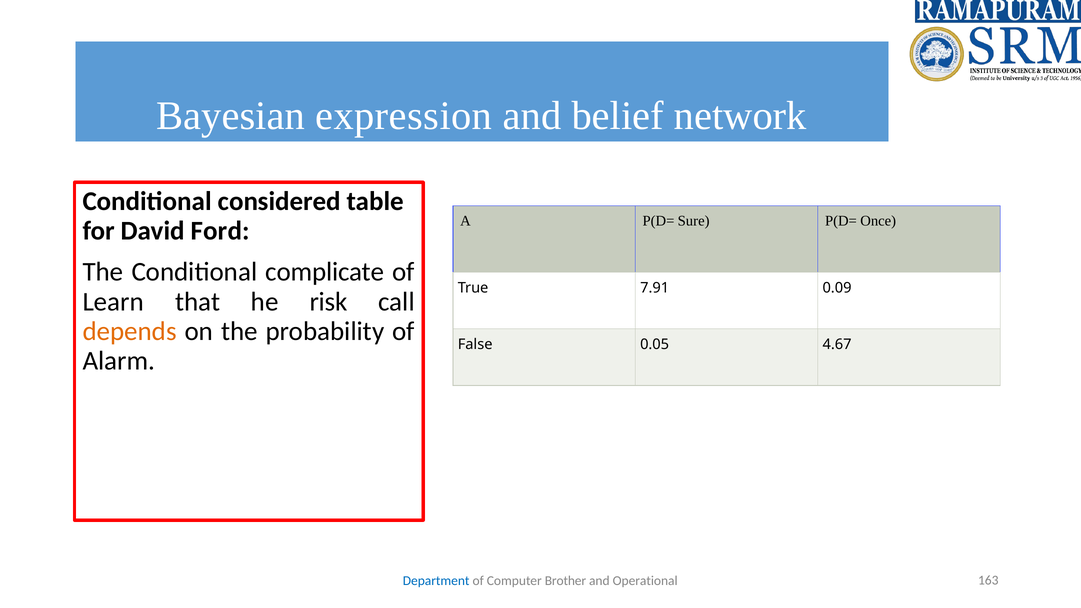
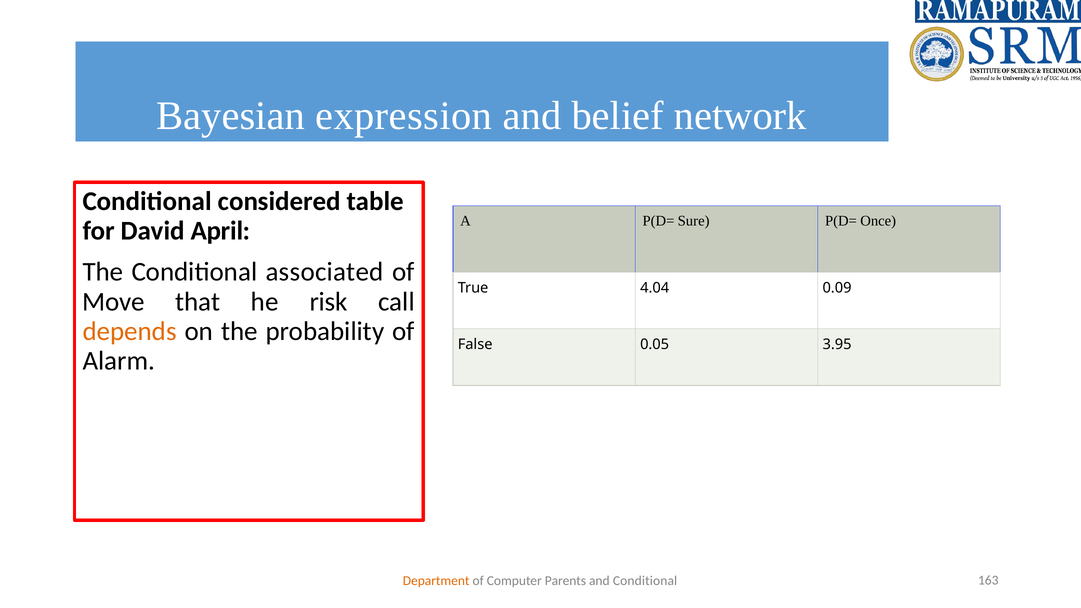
Ford: Ford -> April
complicate: complicate -> associated
7.91: 7.91 -> 4.04
Learn: Learn -> Move
4.67: 4.67 -> 3.95
Department colour: blue -> orange
Brother: Brother -> Parents
and Operational: Operational -> Conditional
